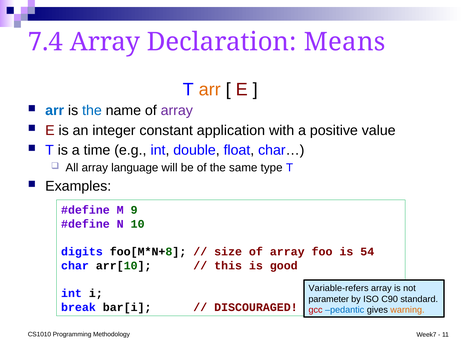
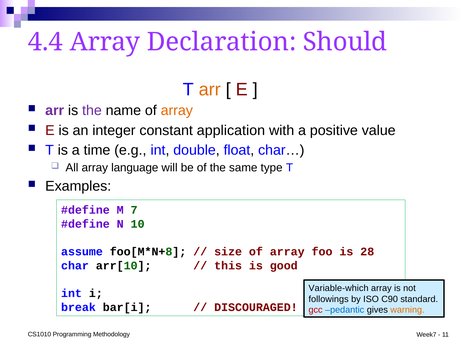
7.4: 7.4 -> 4.4
Means: Means -> Should
arr at (55, 111) colour: blue -> purple
the at (92, 111) colour: blue -> purple
array at (177, 111) colour: purple -> orange
9: 9 -> 7
digits: digits -> assume
54: 54 -> 28
Variable-refers: Variable-refers -> Variable-which
parameter: parameter -> followings
